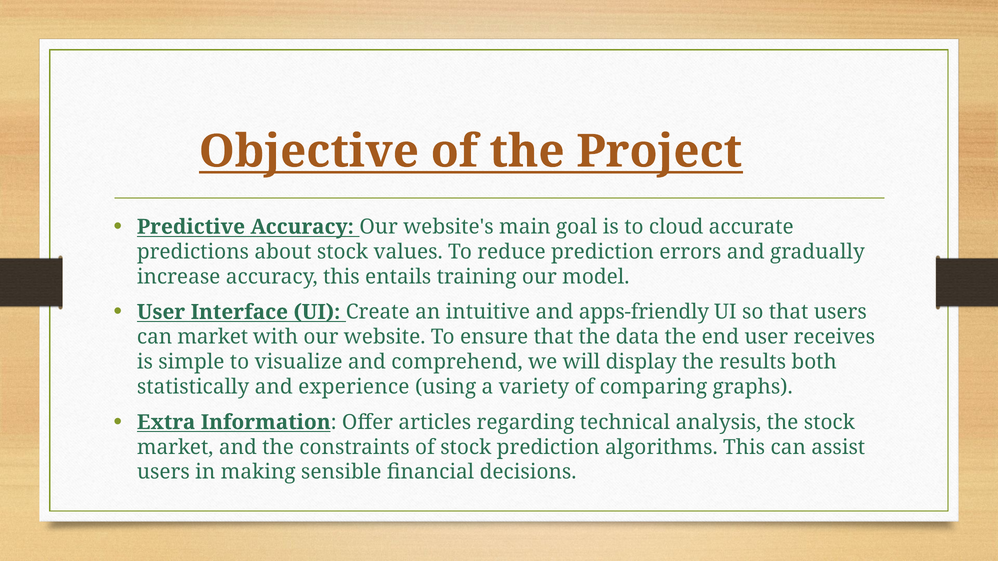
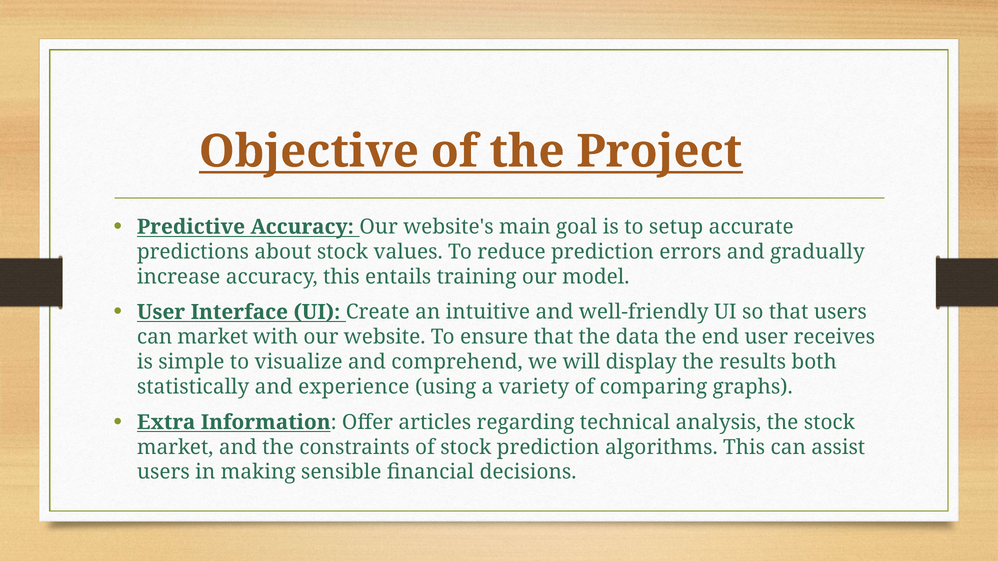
cloud: cloud -> setup
apps-friendly: apps-friendly -> well-friendly
